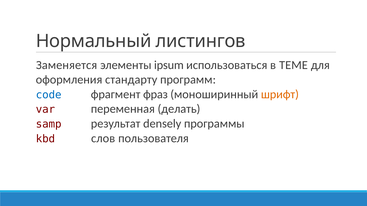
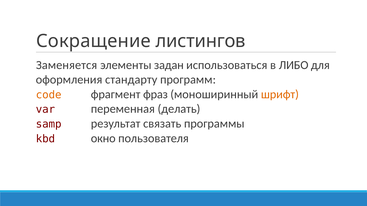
Нормальный: Нормальный -> Сокращение
ipsum: ipsum -> задан
ТЕМЕ: ТЕМЕ -> ЛИБО
code colour: blue -> orange
densely: densely -> связать
слов: слов -> окно
